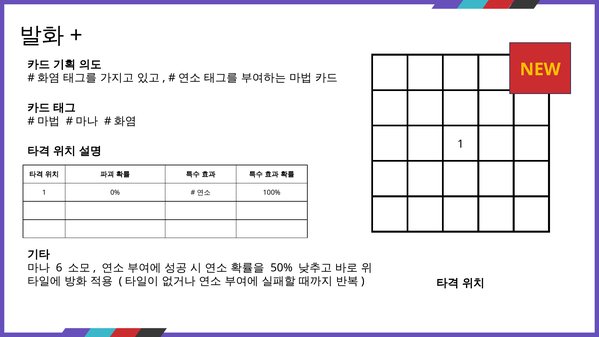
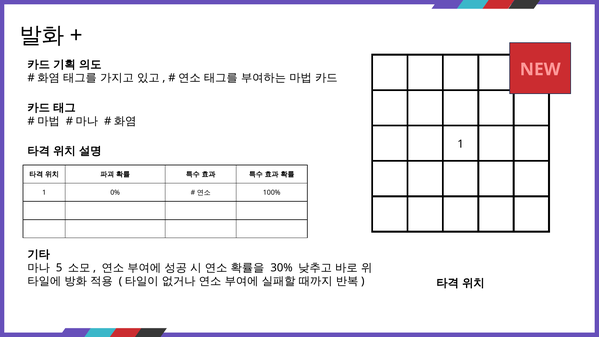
NEW colour: yellow -> pink
6: 6 -> 5
50%: 50% -> 30%
